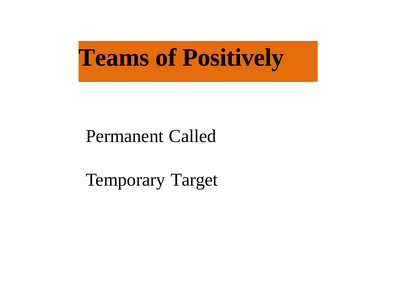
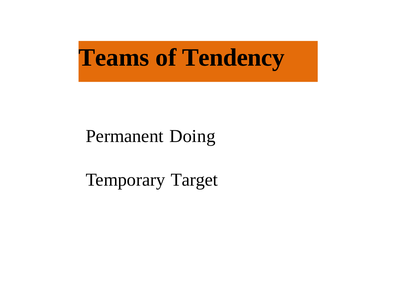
Positively: Positively -> Tendency
Called: Called -> Doing
